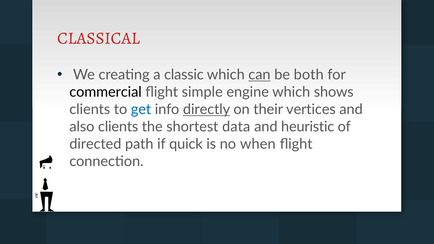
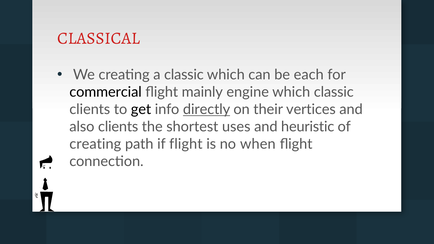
can underline: present -> none
both: both -> each
simple: simple -> mainly
which shows: shows -> classic
get colour: blue -> black
data: data -> uses
directed at (95, 144): directed -> creating
if quick: quick -> flight
